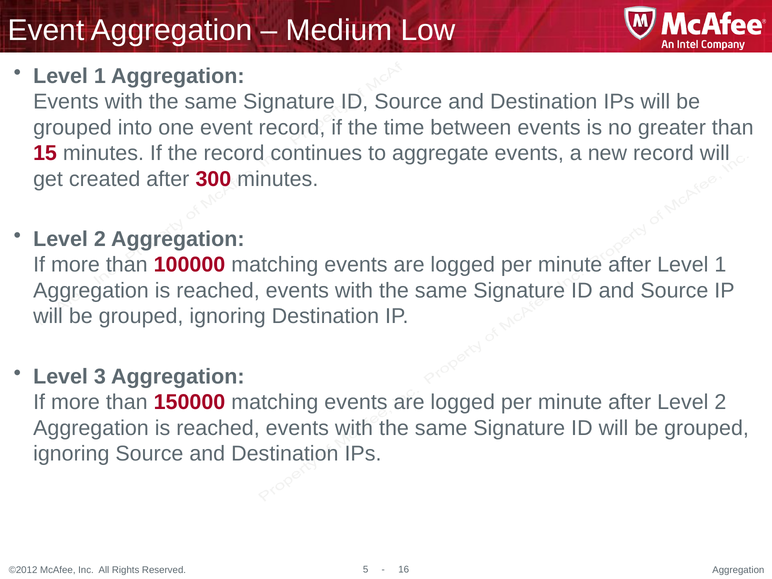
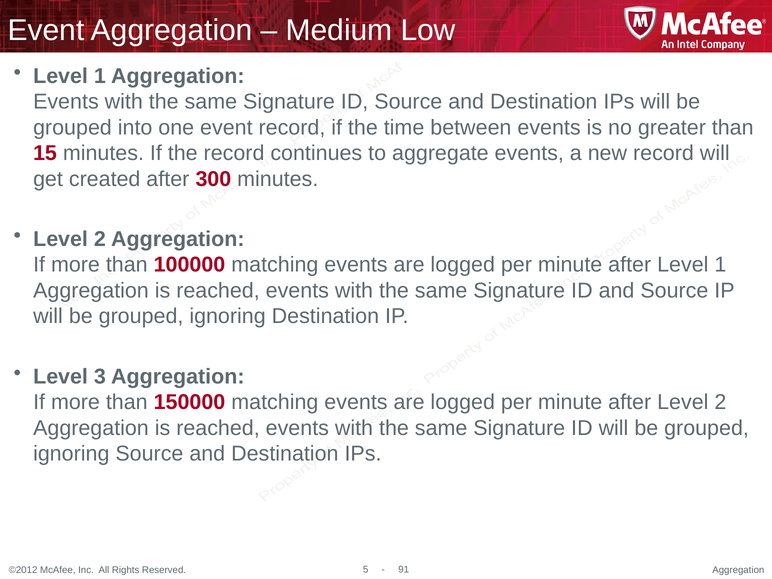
16: 16 -> 91
